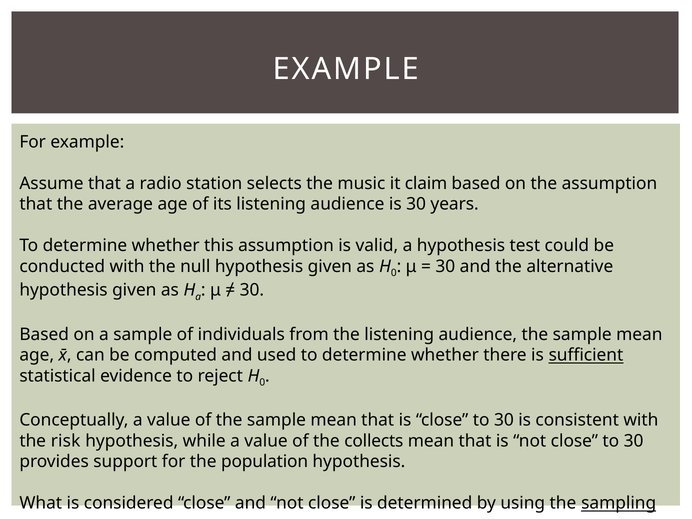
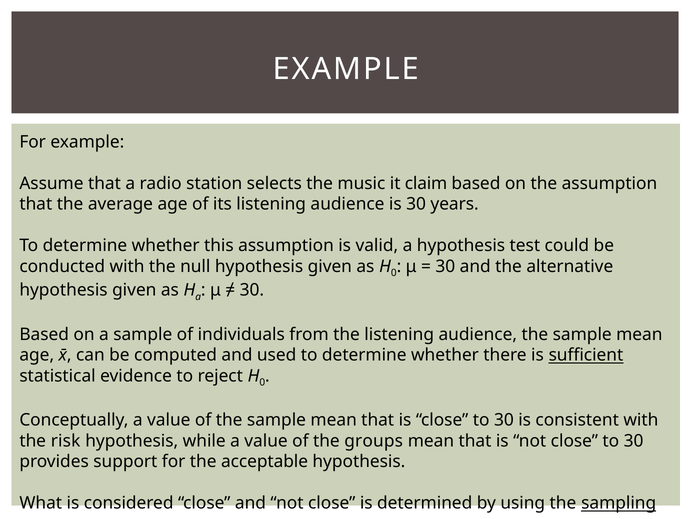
collects: collects -> groups
population: population -> acceptable
